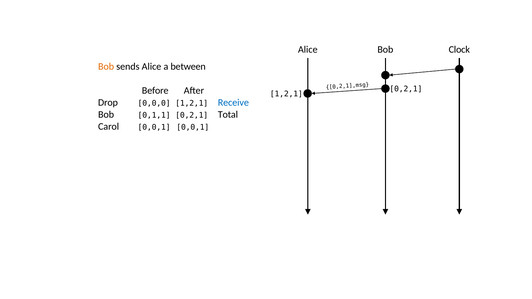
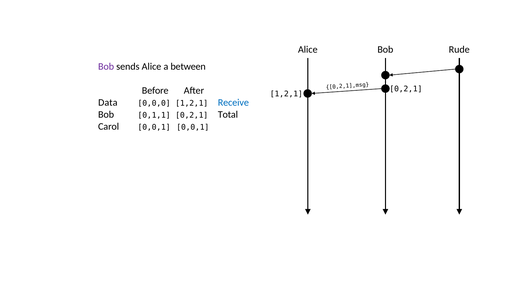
Clock: Clock -> Rude
Bob at (106, 67) colour: orange -> purple
Drop: Drop -> Data
